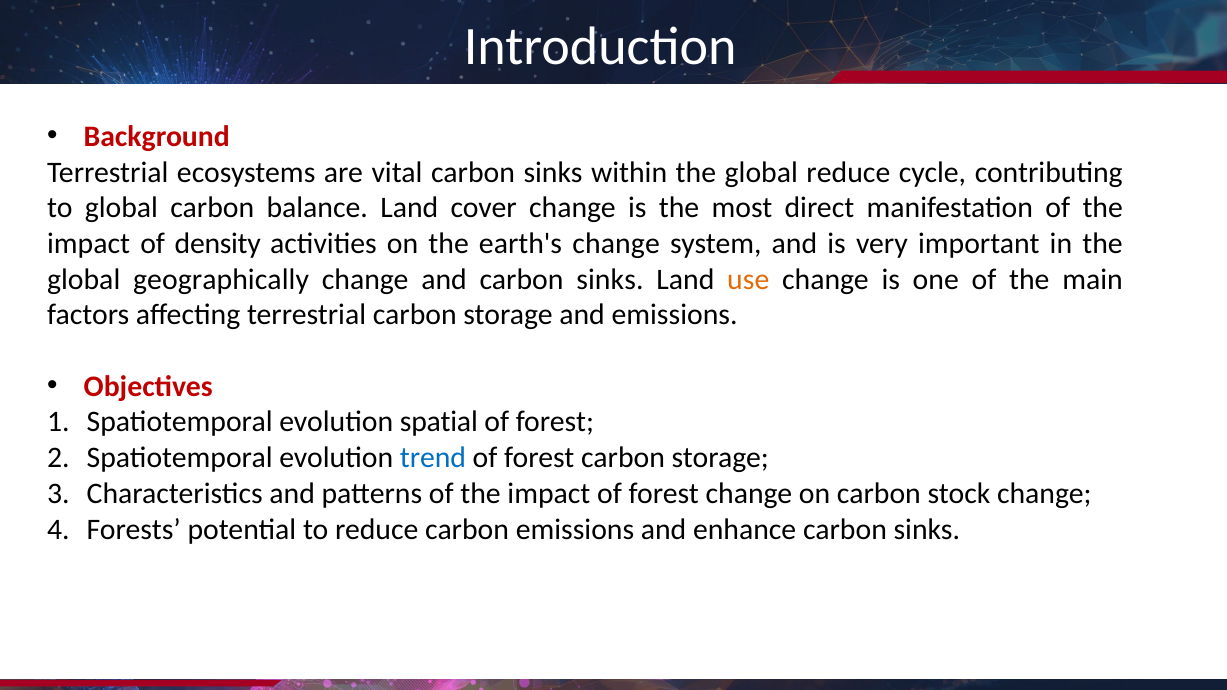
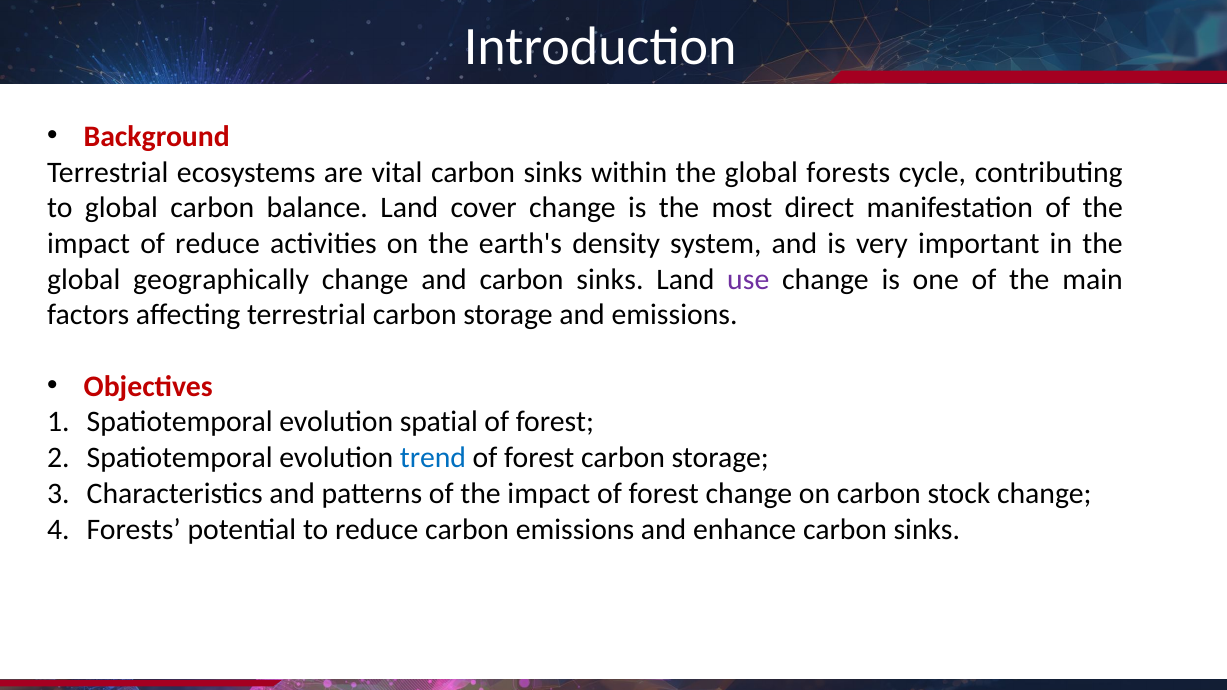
global reduce: reduce -> forests
of density: density -> reduce
earth's change: change -> density
use colour: orange -> purple
